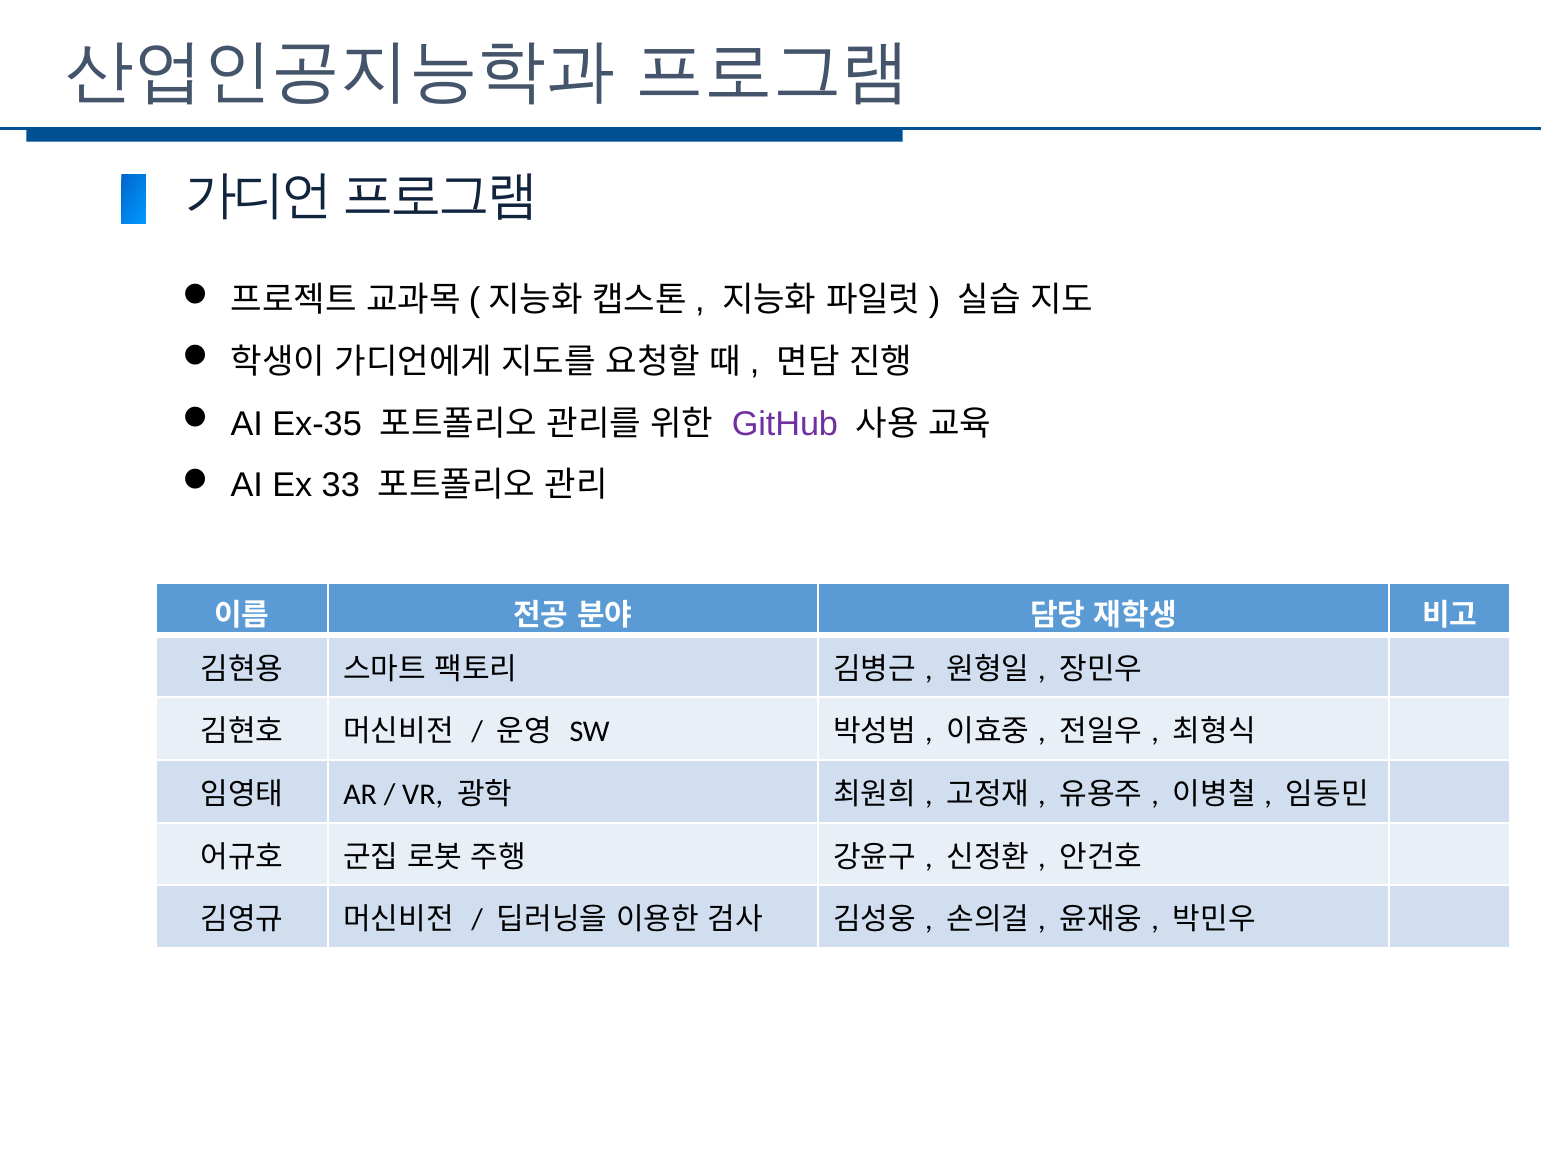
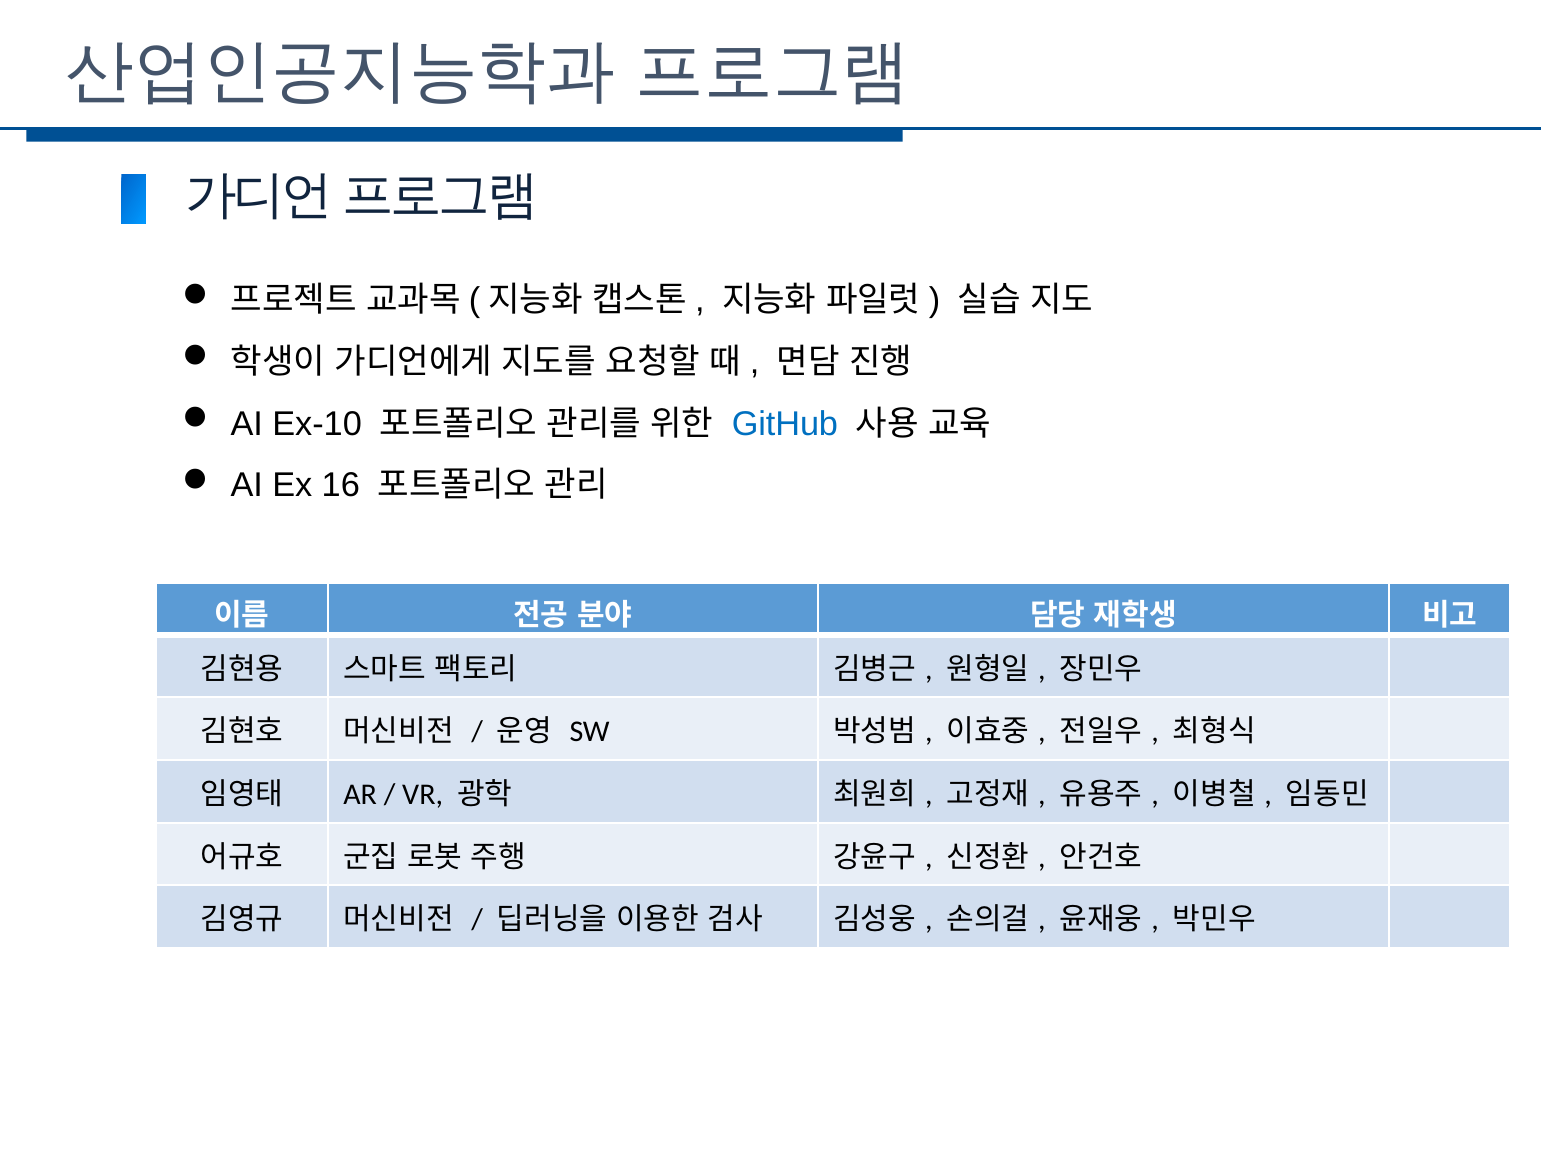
Ex-35: Ex-35 -> Ex-10
GitHub colour: purple -> blue
33: 33 -> 16
